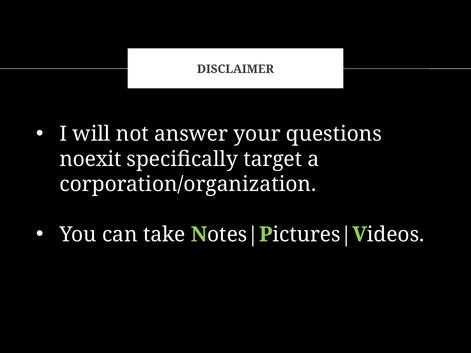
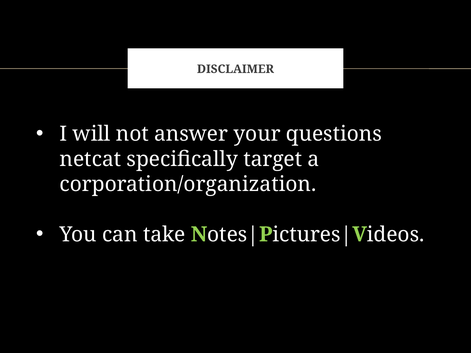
noexit: noexit -> netcat
